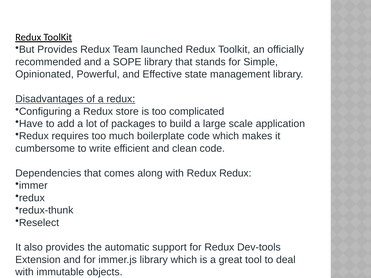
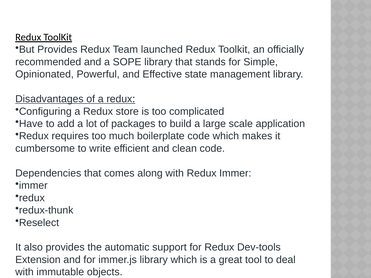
Redux Redux: Redux -> Immer
